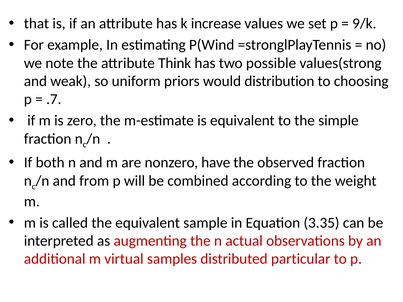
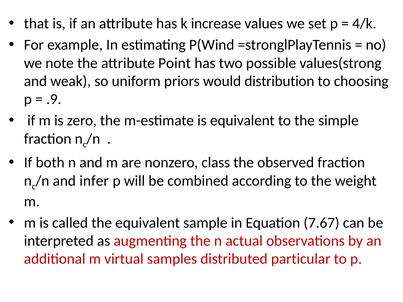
9/k: 9/k -> 4/k
Think: Think -> Point
.7: .7 -> .9
have: have -> class
from: from -> infer
3.35: 3.35 -> 7.67
